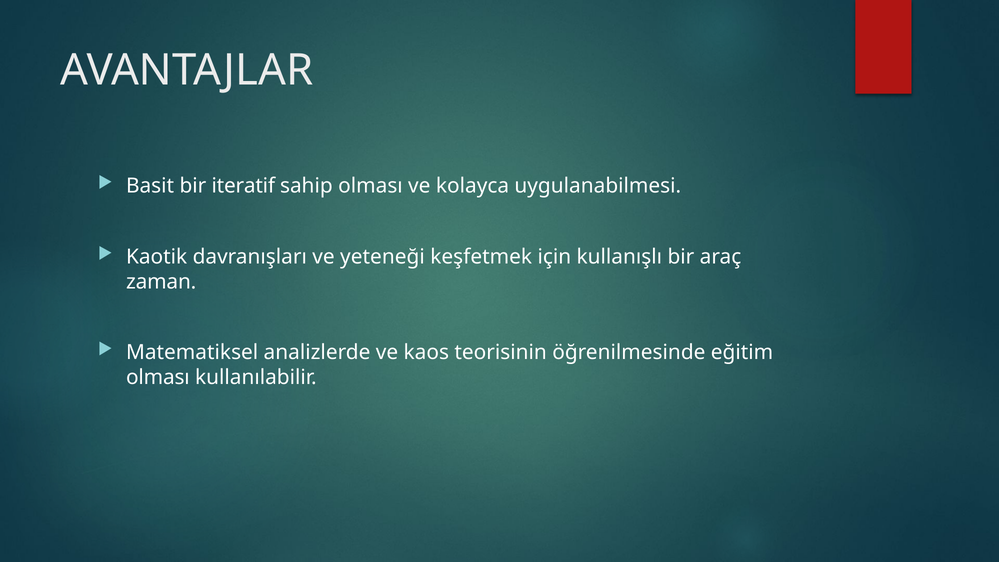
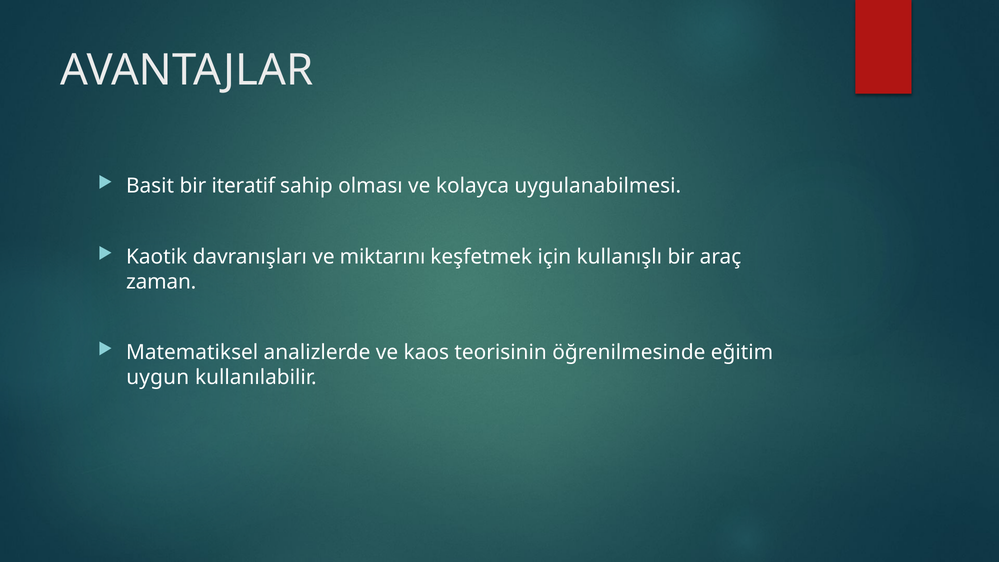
yeteneği: yeteneği -> miktarını
olması at (158, 377): olması -> uygun
